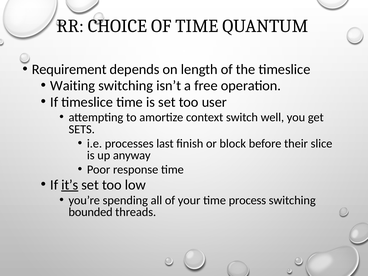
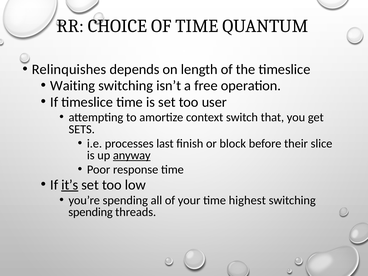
Requirement: Requirement -> Relinquishes
well: well -> that
anyway underline: none -> present
process: process -> highest
bounded at (91, 212): bounded -> spending
